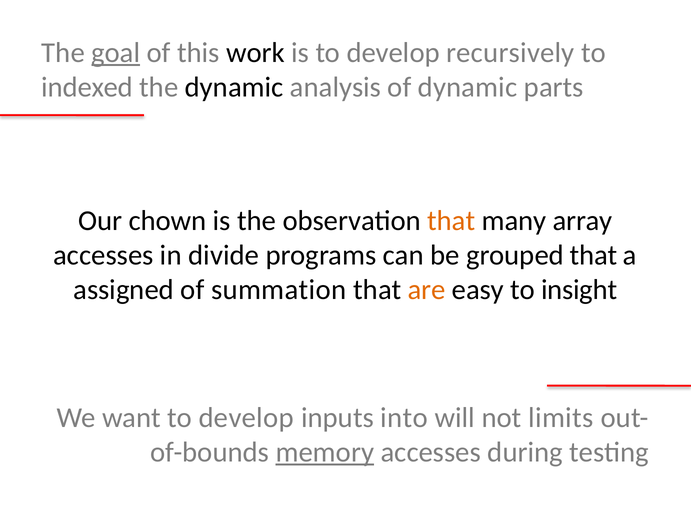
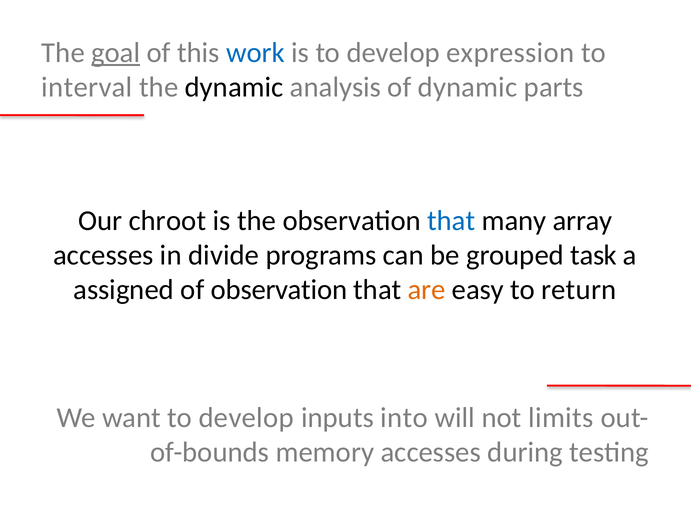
work colour: black -> blue
recursively: recursively -> expression
indexed: indexed -> interval
chown: chown -> chroot
that at (451, 221) colour: orange -> blue
grouped that: that -> task
of summation: summation -> observation
insight: insight -> return
memory underline: present -> none
